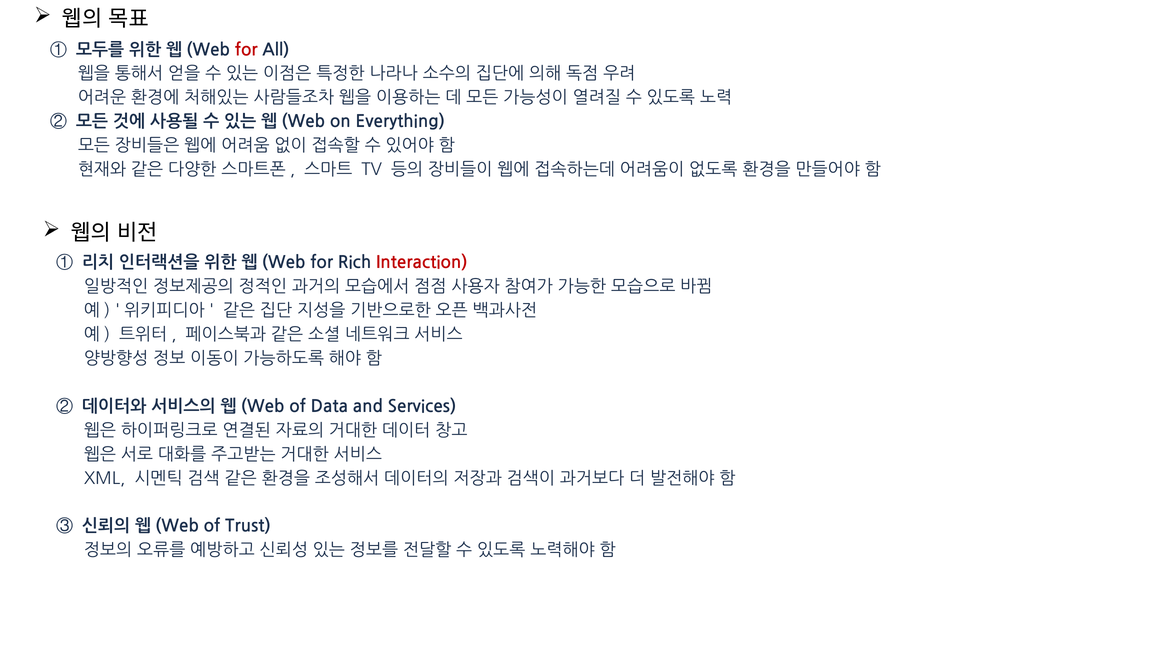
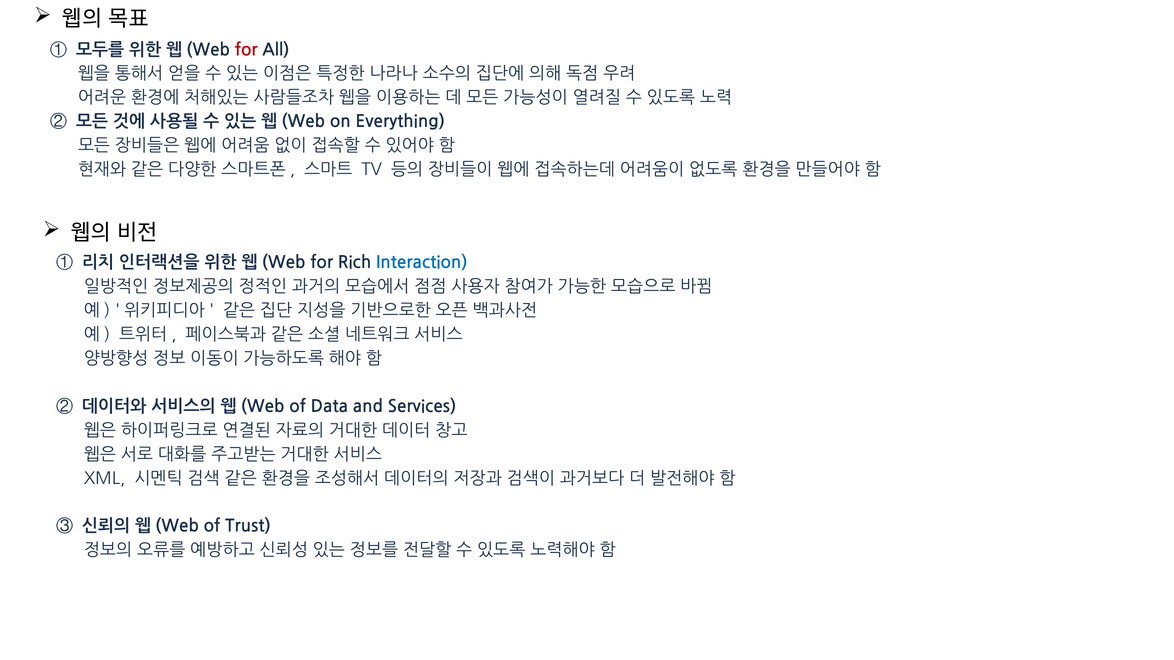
Interaction colour: red -> blue
